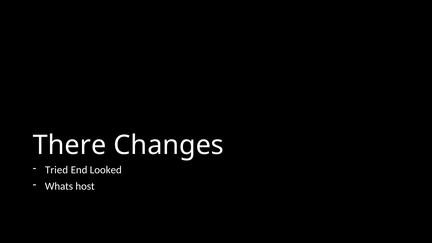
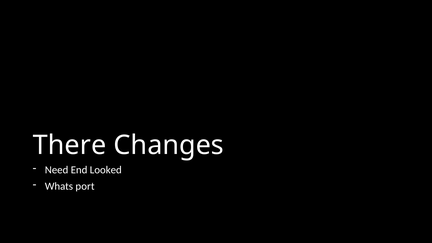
Tried: Tried -> Need
host: host -> port
